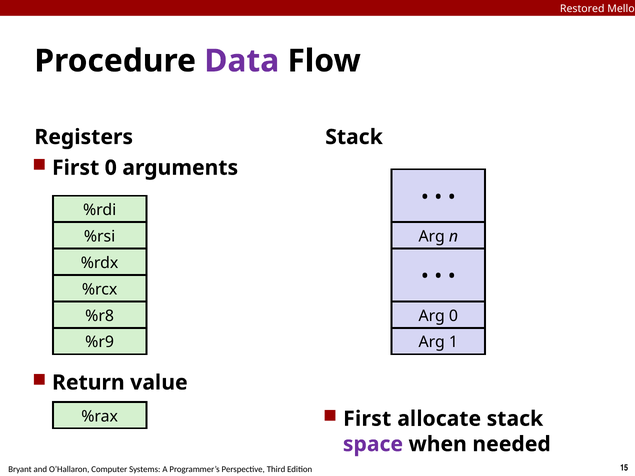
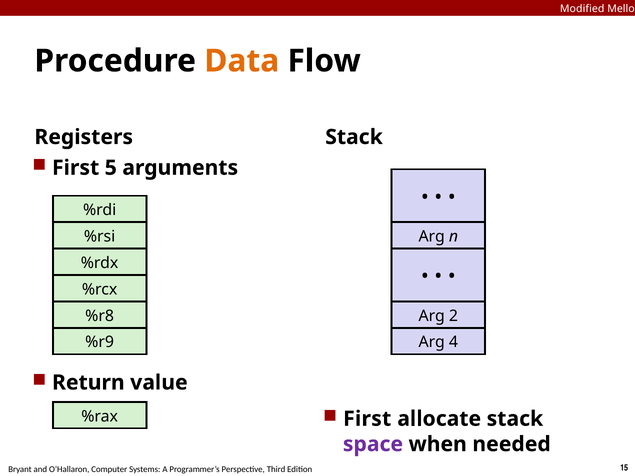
Restored: Restored -> Modified
Data colour: purple -> orange
First 0: 0 -> 5
Arg 0: 0 -> 2
1: 1 -> 4
